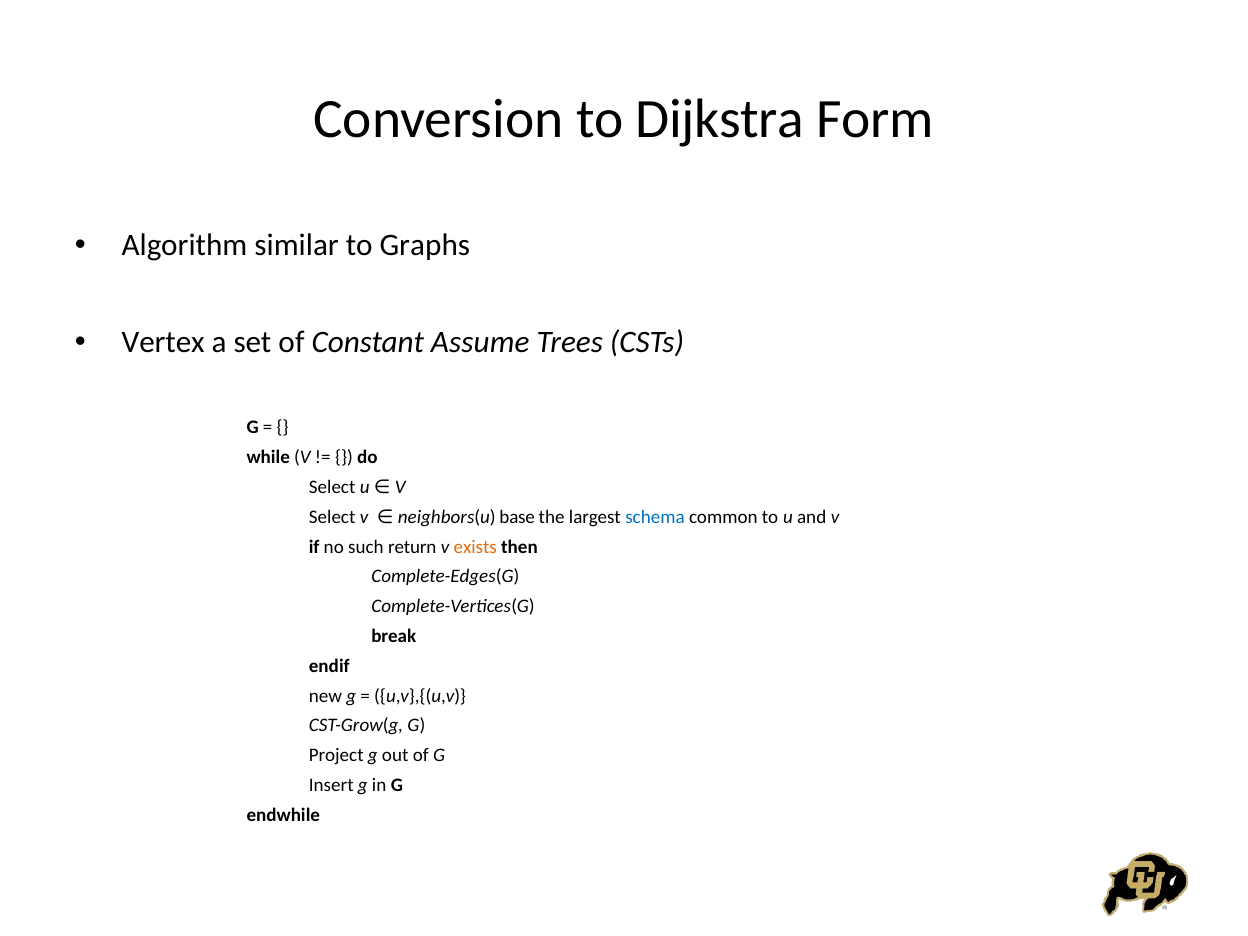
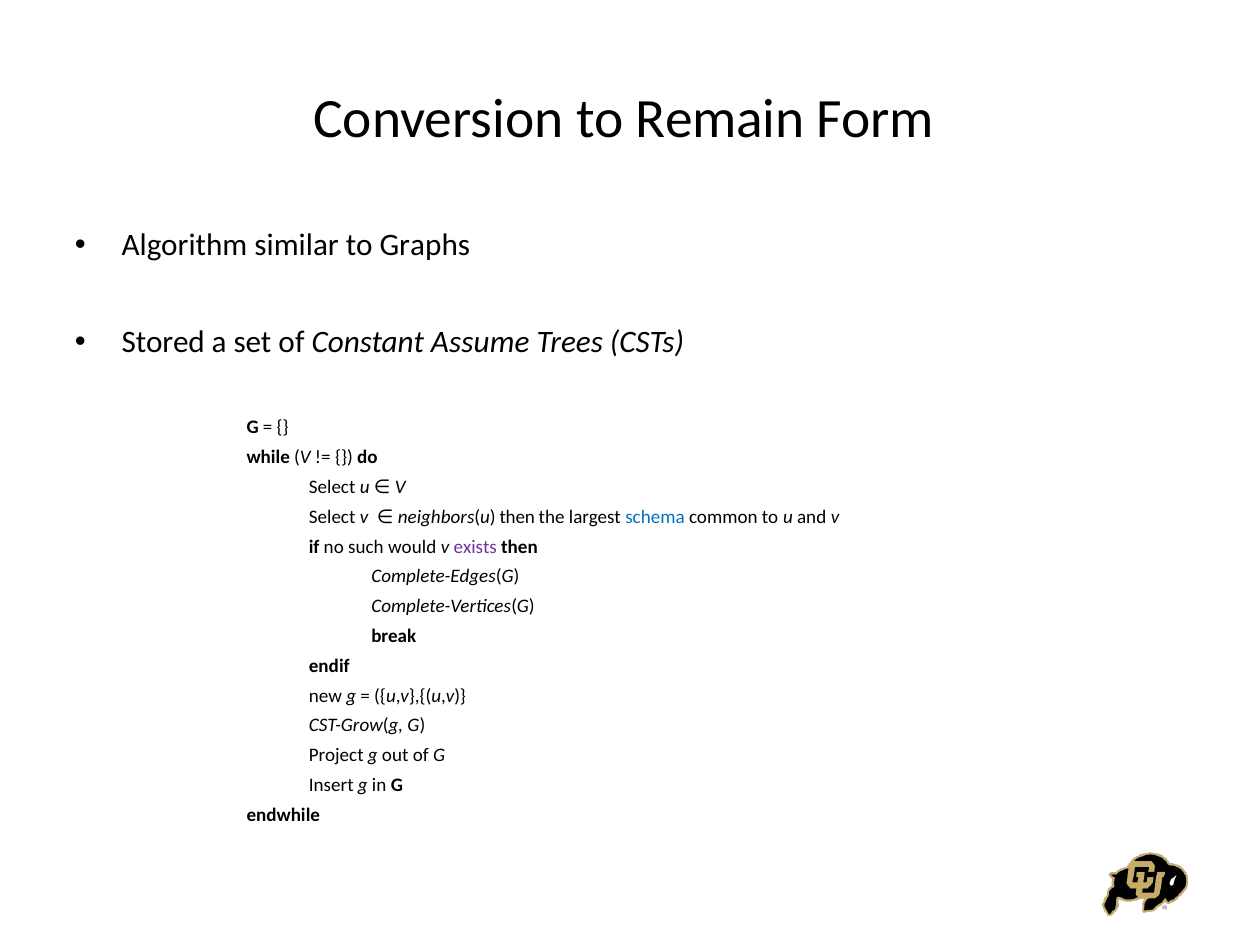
Dijkstra: Dijkstra -> Remain
Vertex: Vertex -> Stored
base at (517, 517): base -> then
return: return -> would
exists colour: orange -> purple
